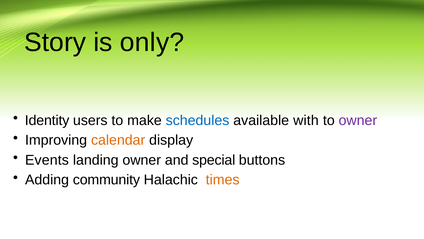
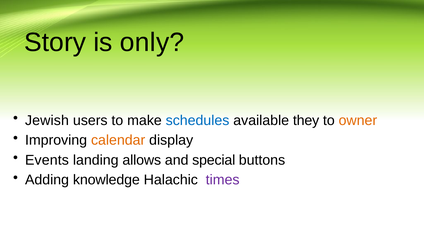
Identity: Identity -> Jewish
with: with -> they
owner at (358, 120) colour: purple -> orange
landing owner: owner -> allows
community: community -> knowledge
times colour: orange -> purple
